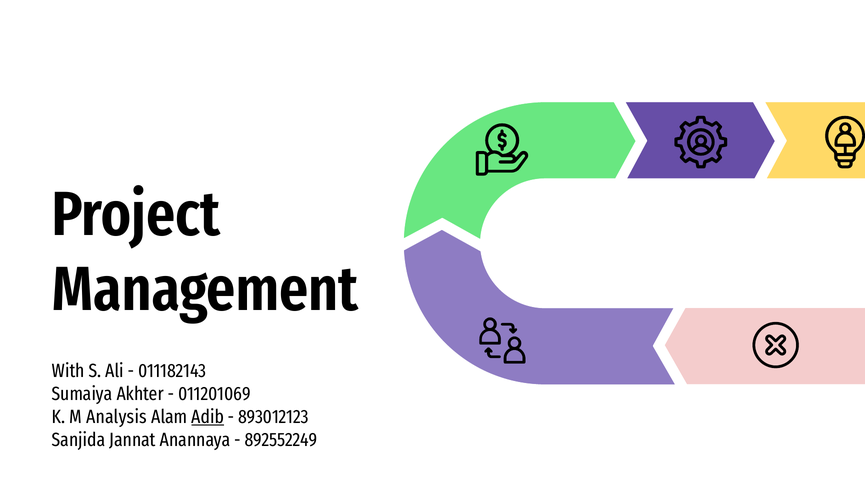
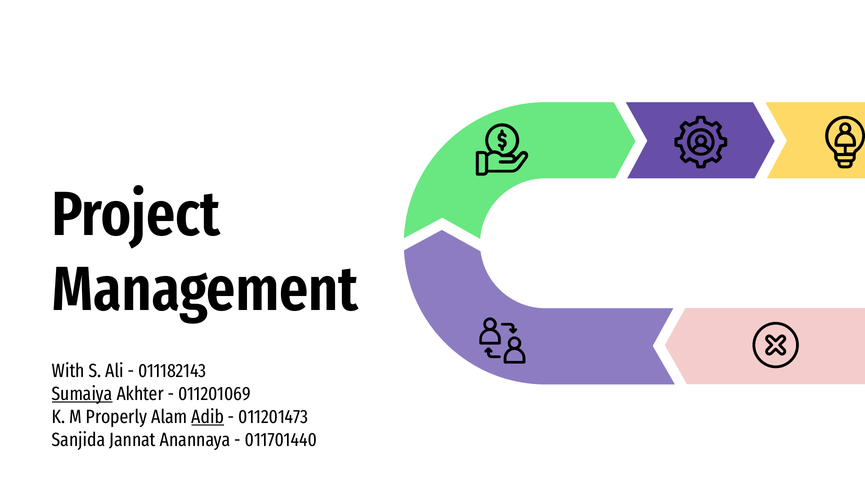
Sumaiya underline: none -> present
Analysis: Analysis -> Properly
893012123: 893012123 -> 011201473
892552249: 892552249 -> 011701440
